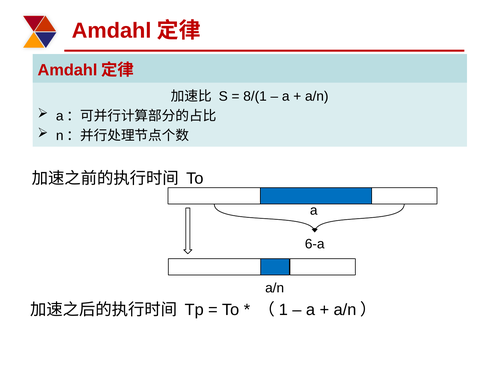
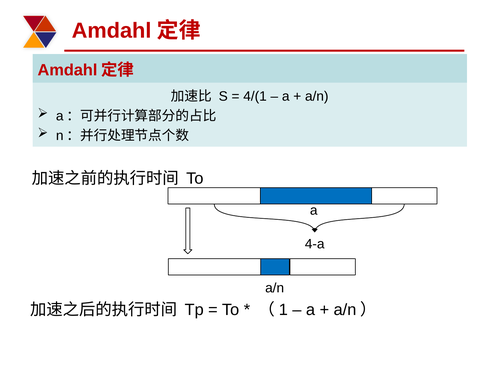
8/(1: 8/(1 -> 4/(1
6-a: 6-a -> 4-a
